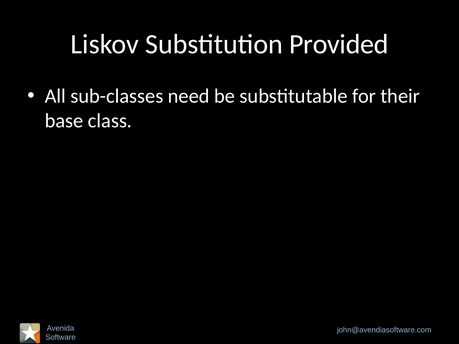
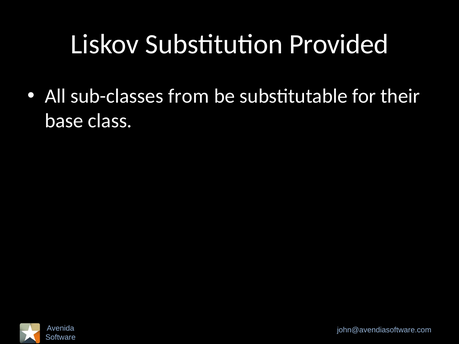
need: need -> from
